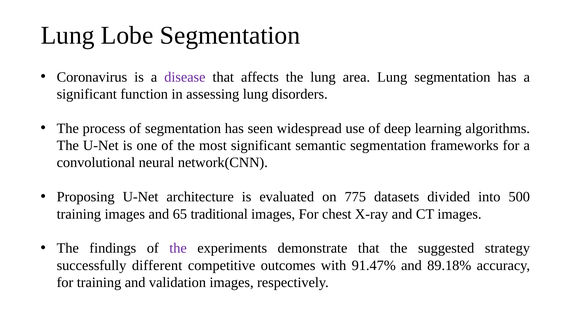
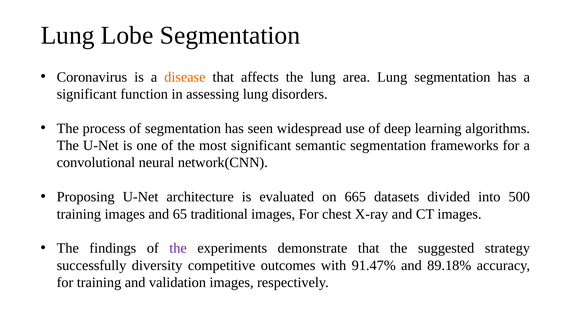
disease colour: purple -> orange
775: 775 -> 665
different: different -> diversity
